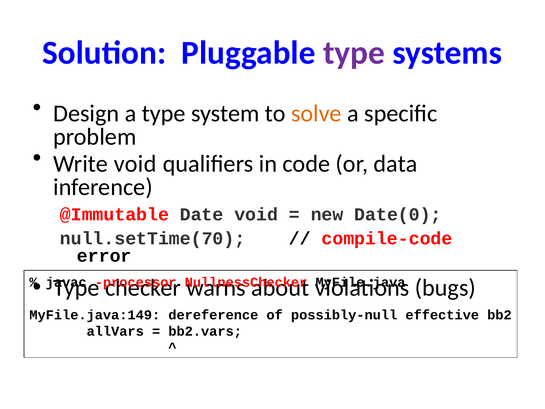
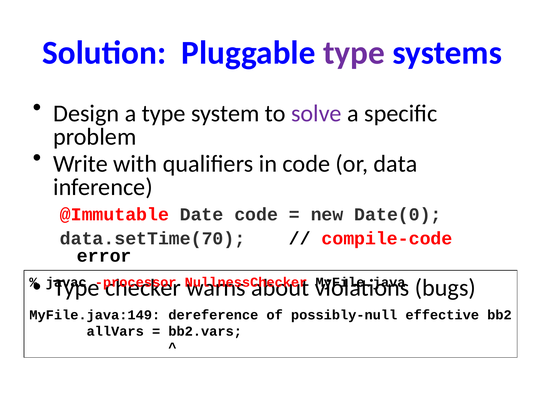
solve colour: orange -> purple
Write void: void -> with
Date void: void -> code
null.setTime(70: null.setTime(70 -> data.setTime(70
